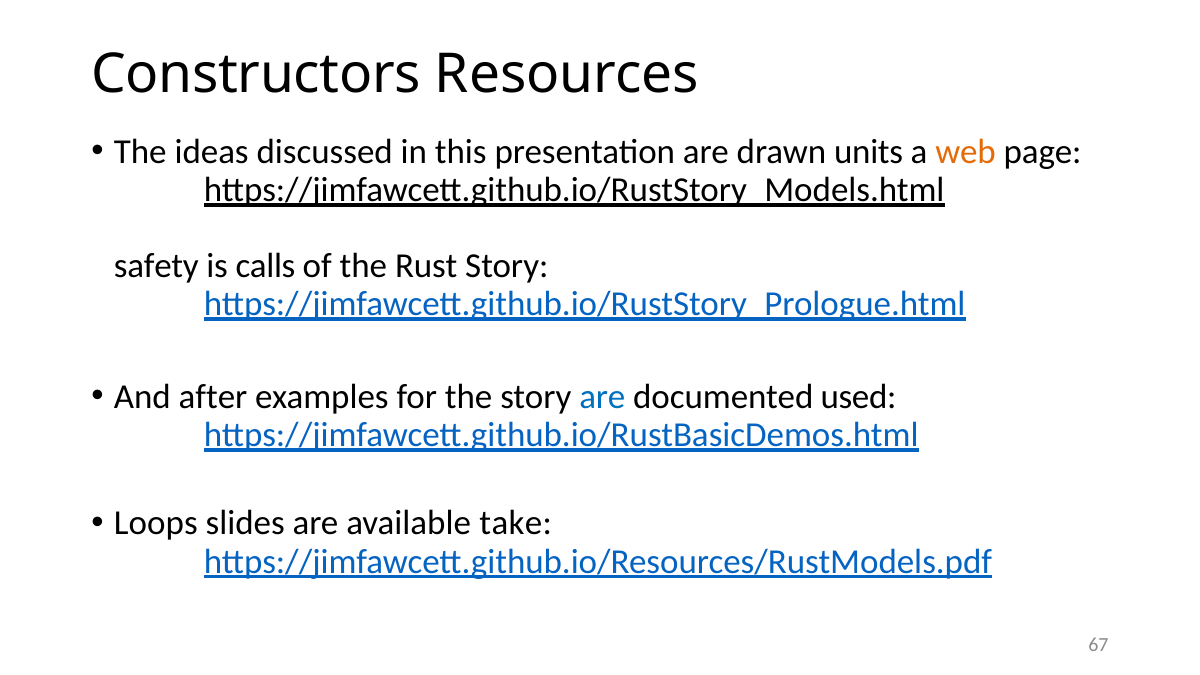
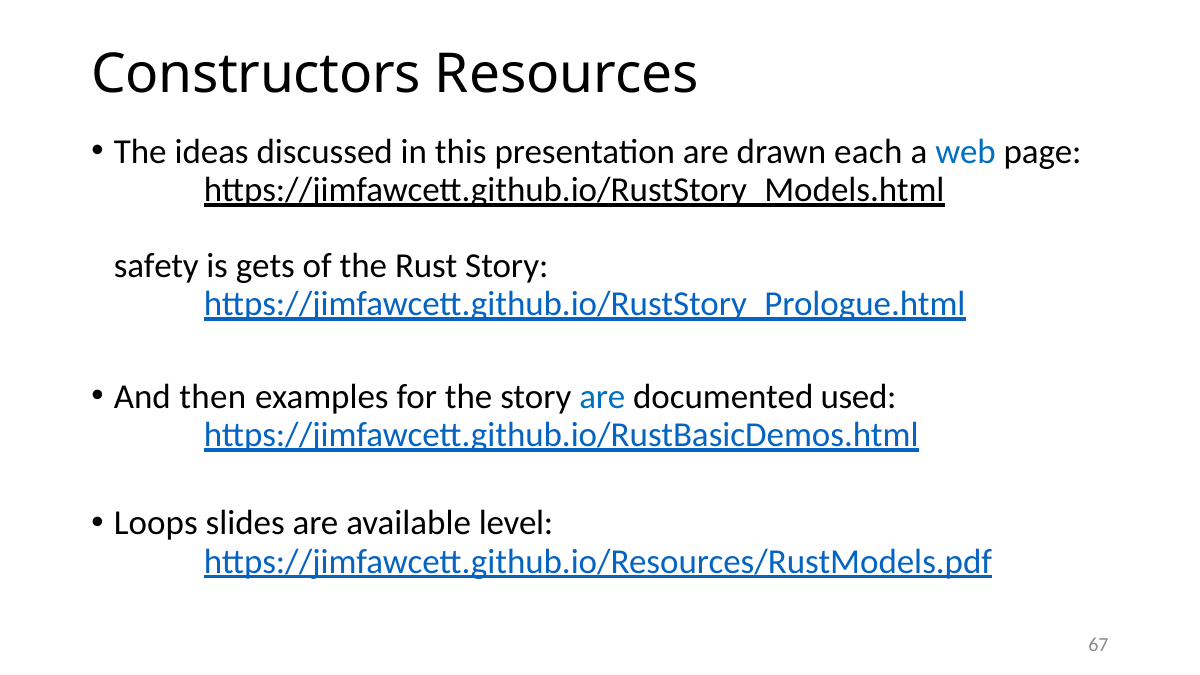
units: units -> each
web colour: orange -> blue
calls: calls -> gets
after: after -> then
take: take -> level
